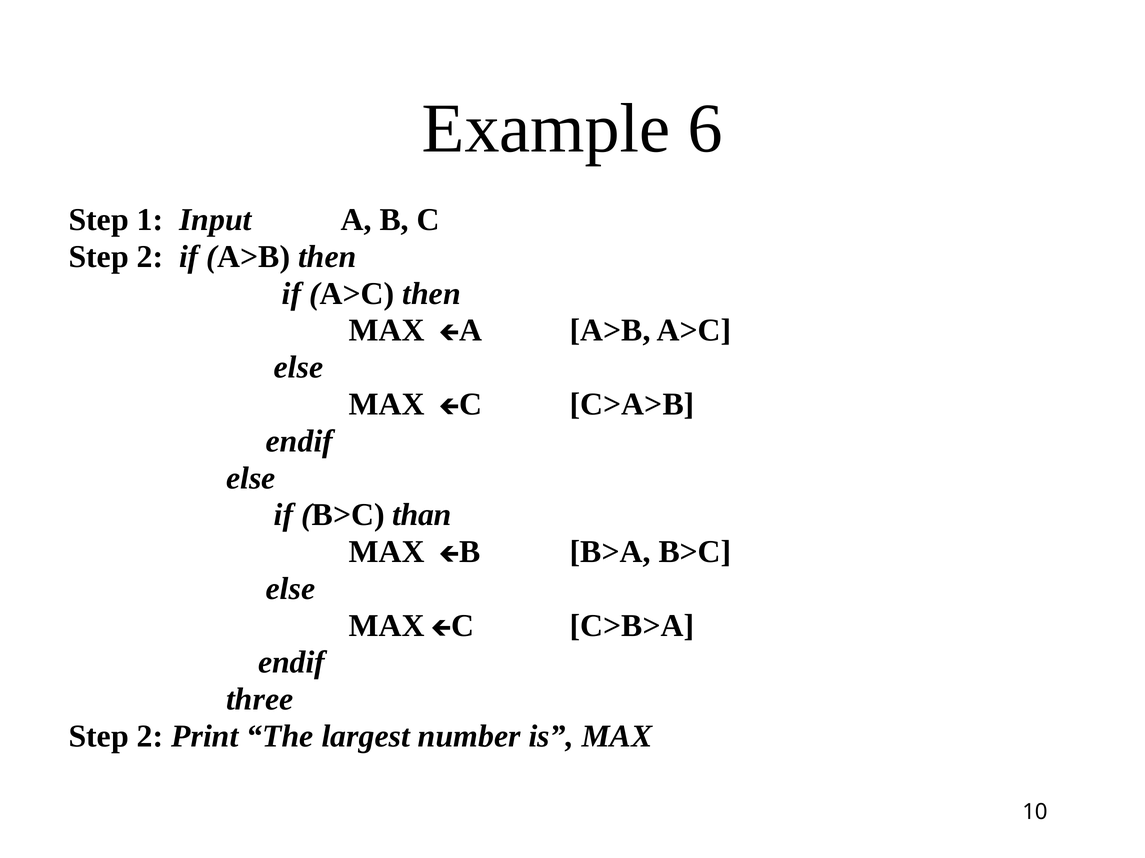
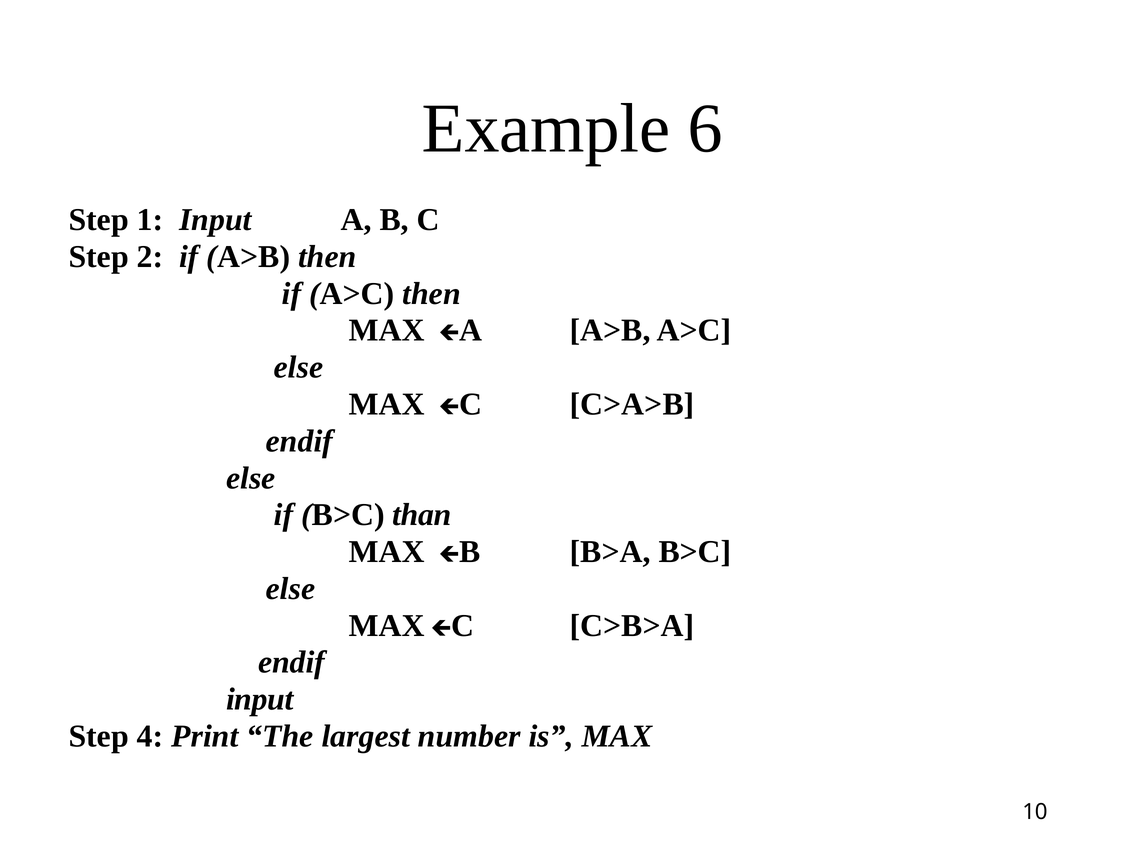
three at (260, 700): three -> input
2 at (150, 737): 2 -> 4
